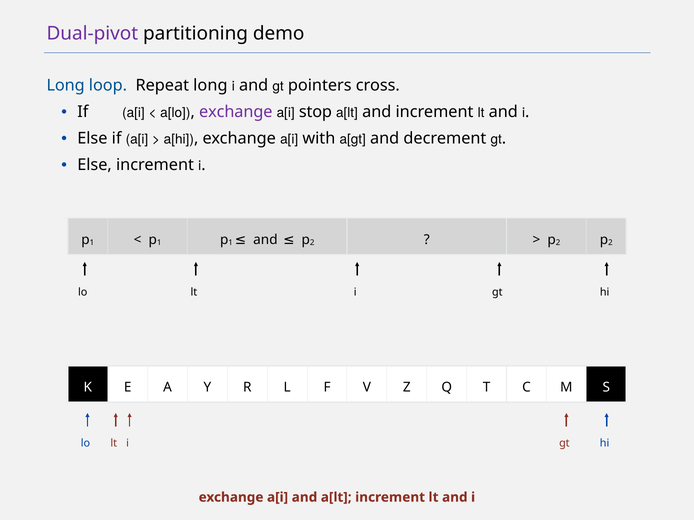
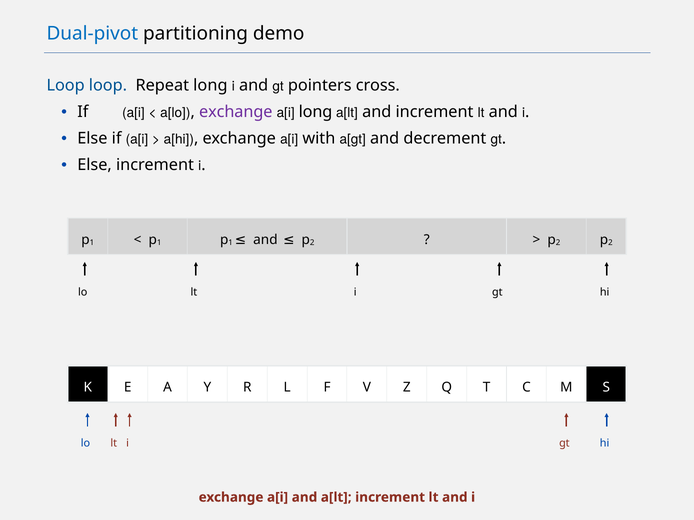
Dual-pivot colour: purple -> blue
Long at (66, 86): Long -> Loop
a[i stop: stop -> long
